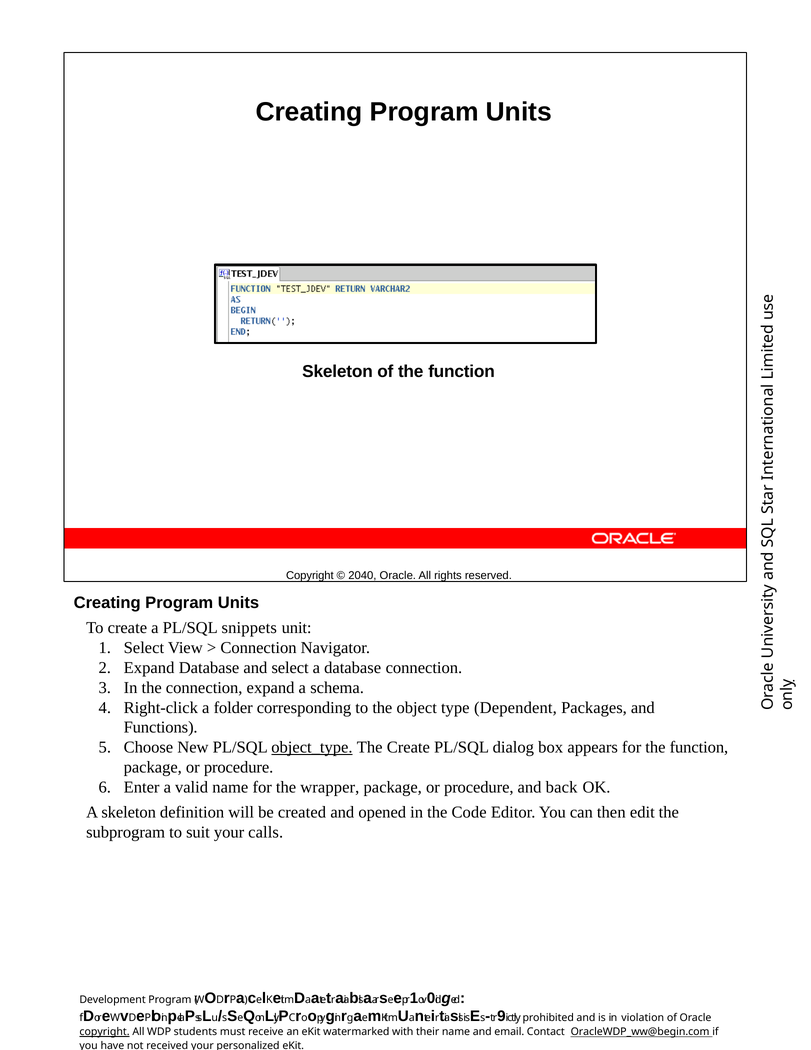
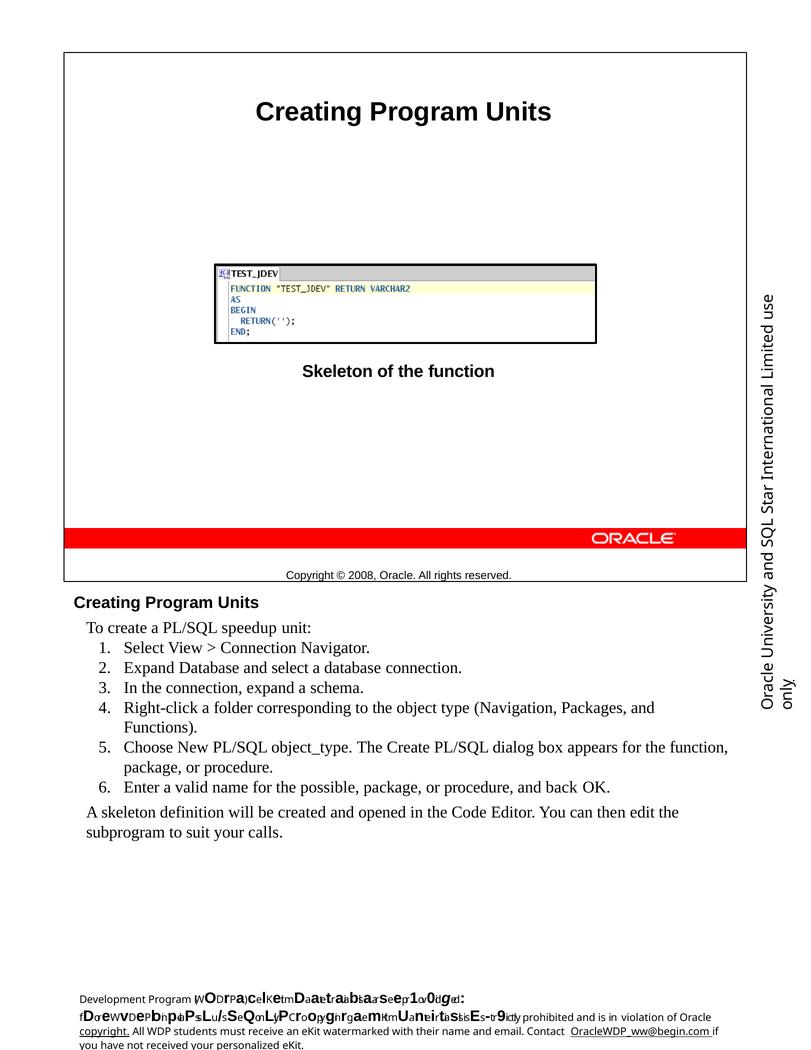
2040: 2040 -> 2008
snippets: snippets -> speedup
Dependent: Dependent -> Navigation
object_type underline: present -> none
wrapper: wrapper -> possible
